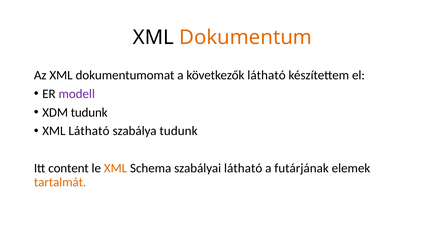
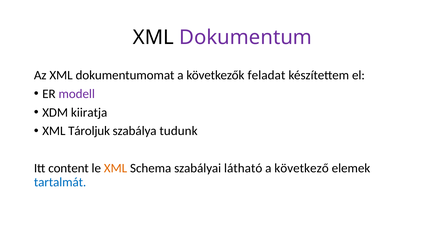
Dokumentum colour: orange -> purple
következők látható: látható -> feladat
XDM tudunk: tudunk -> kiiratja
XML Látható: Látható -> Tároljuk
futárjának: futárjának -> következő
tartalmát colour: orange -> blue
